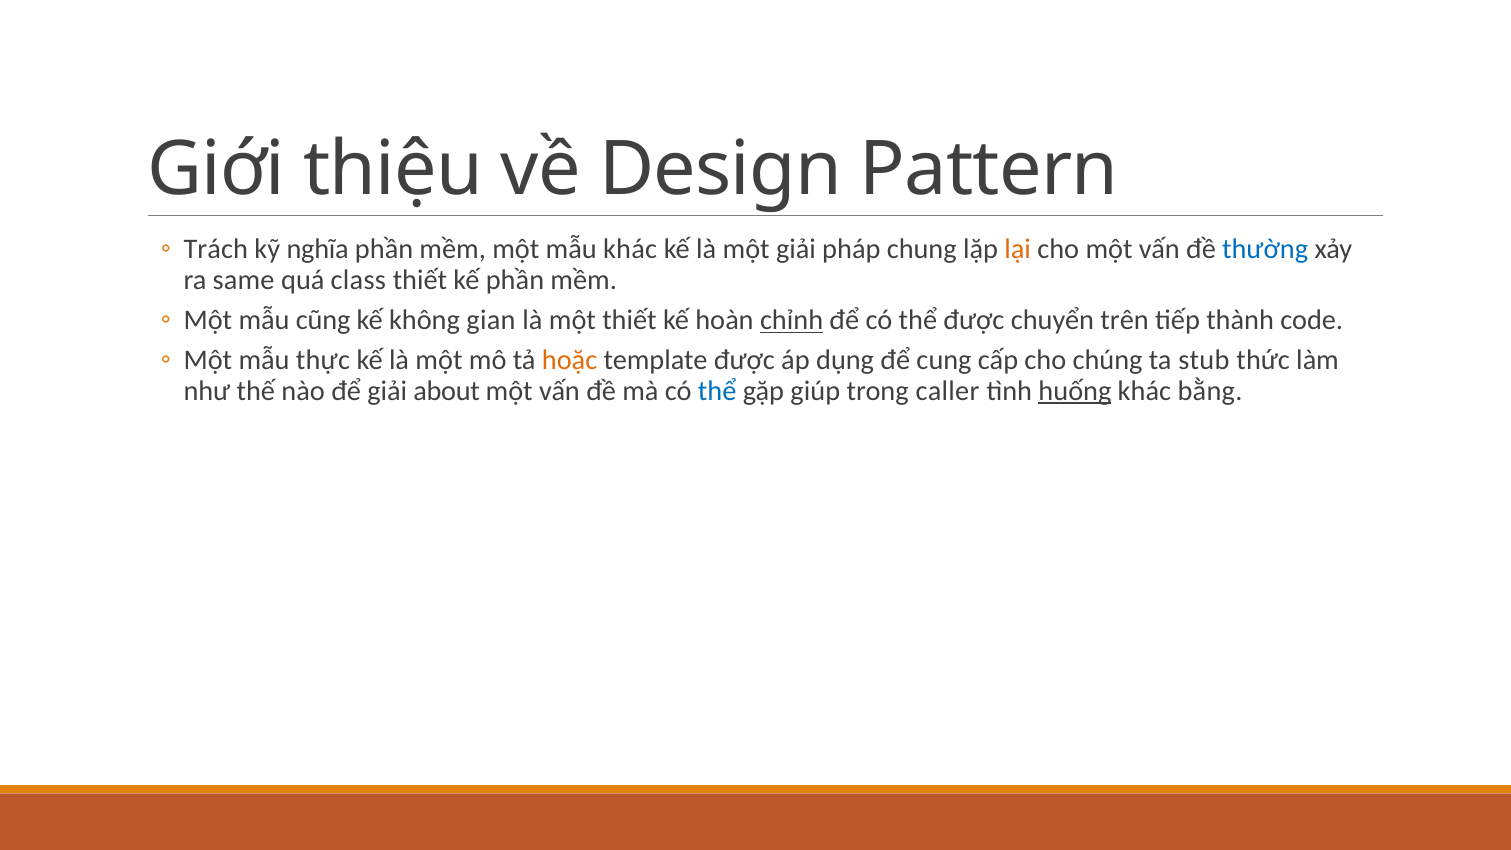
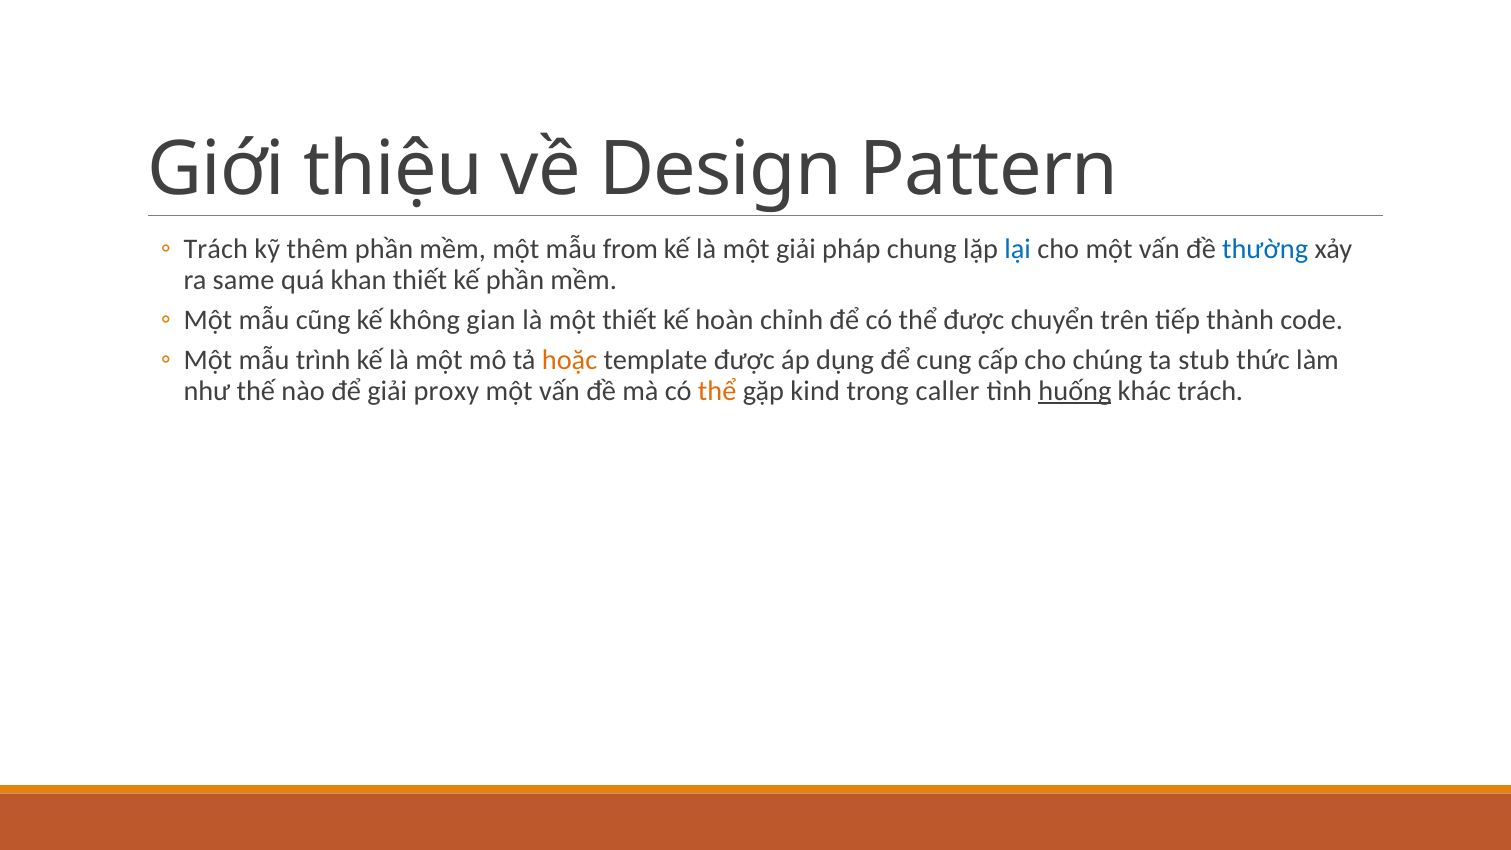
nghĩa: nghĩa -> thêm
mẫu khác: khác -> from
lại colour: orange -> blue
class: class -> khan
chỉnh underline: present -> none
thực: thực -> trình
about: about -> proxy
thể at (717, 391) colour: blue -> orange
giúp: giúp -> kind
khác bằng: bằng -> trách
